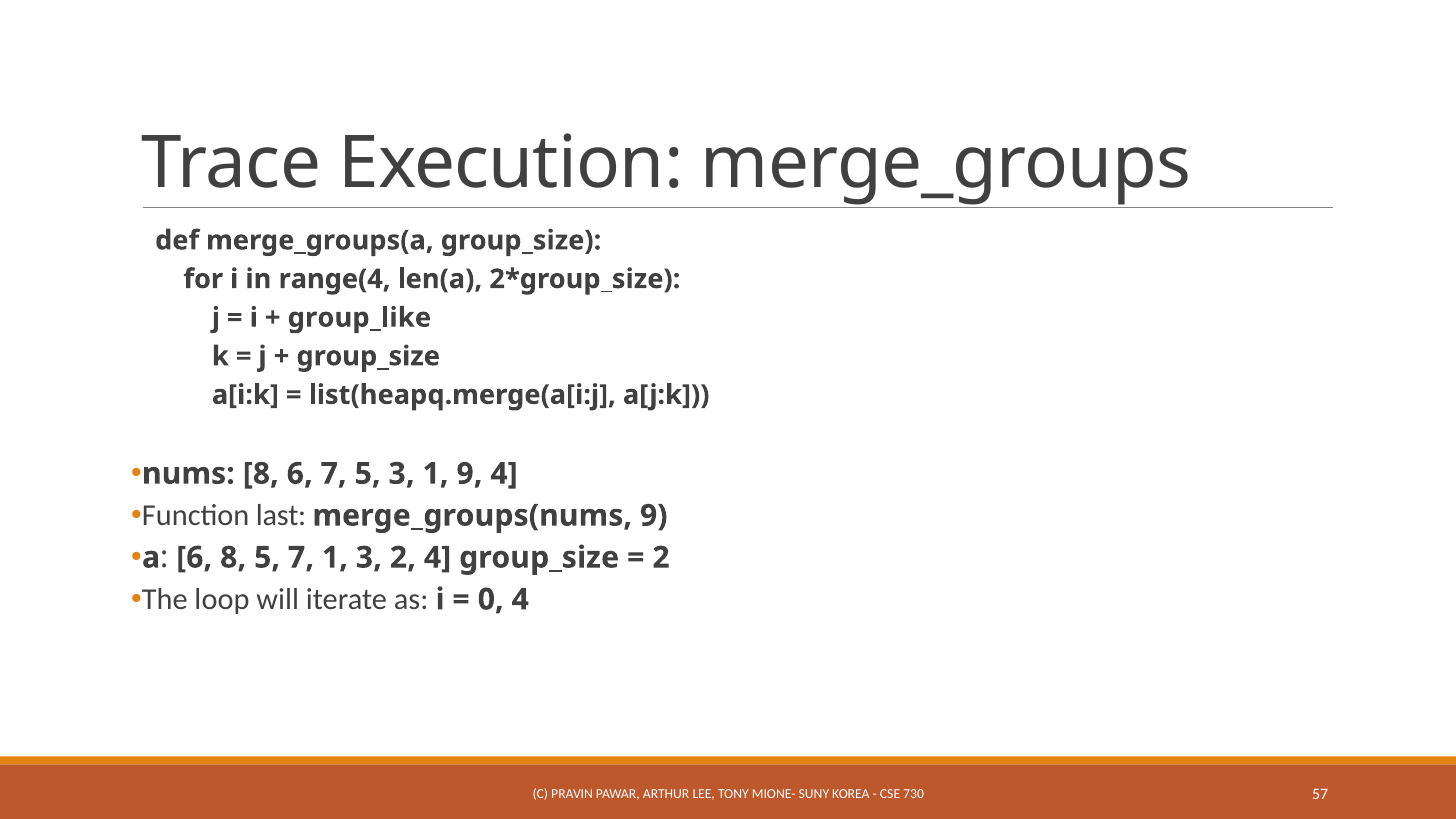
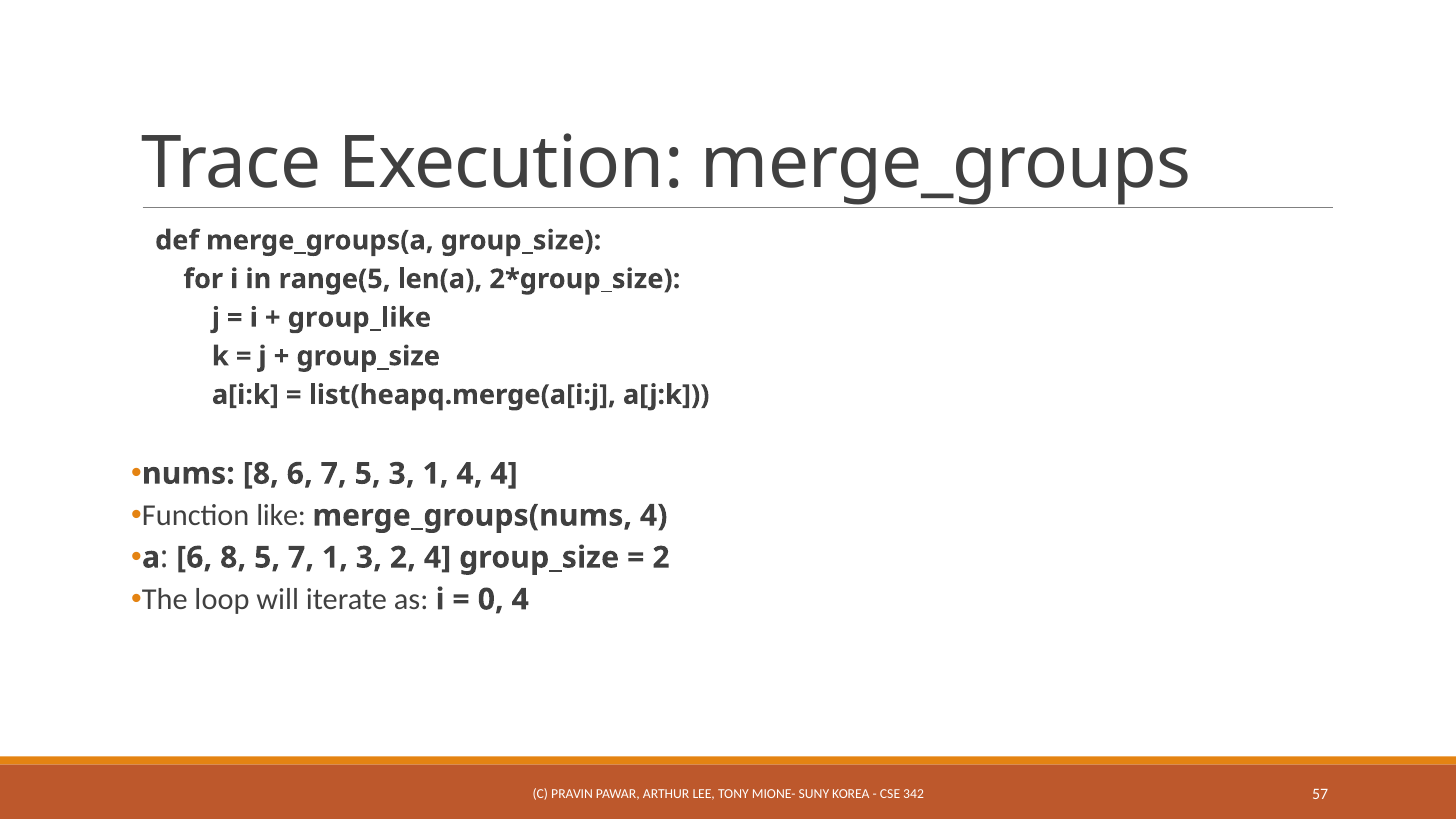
range(4: range(4 -> range(5
1 9: 9 -> 4
last: last -> like
merge_groups(nums 9: 9 -> 4
730: 730 -> 342
